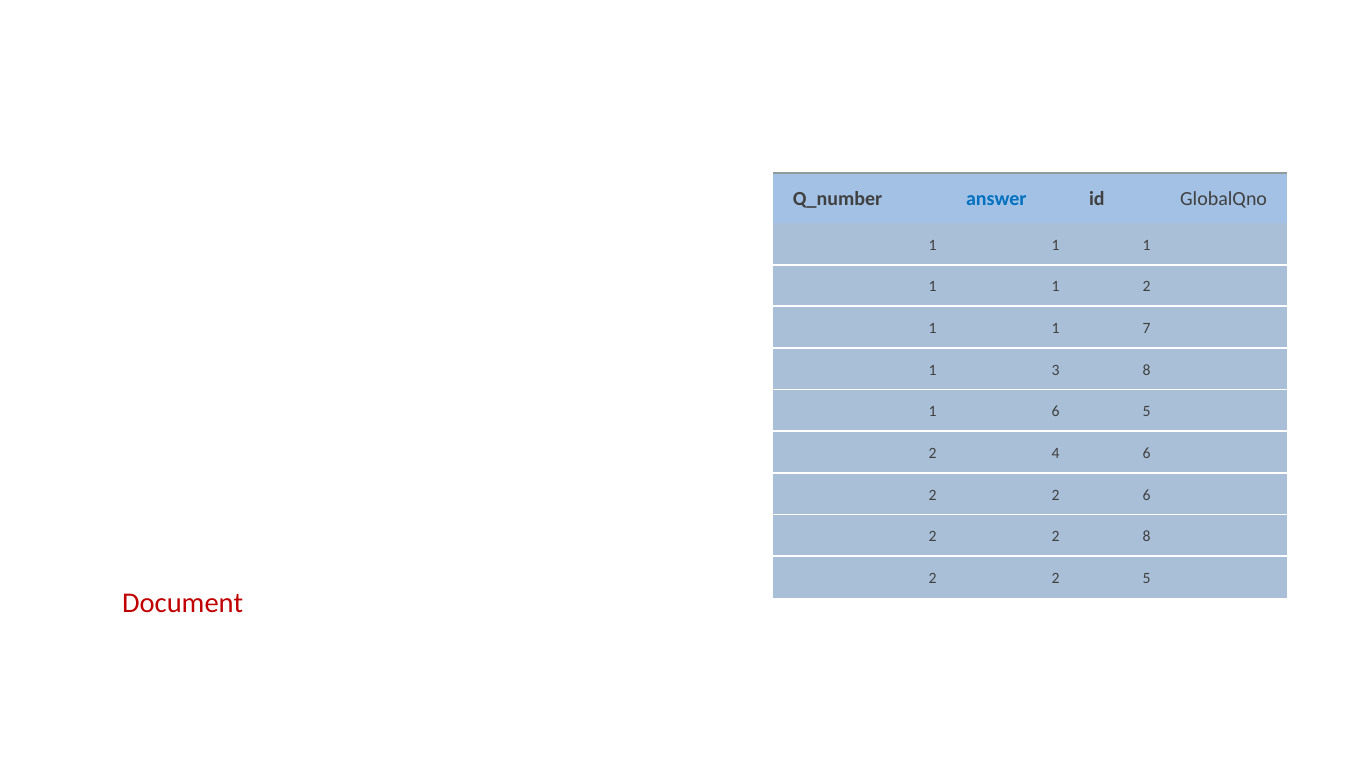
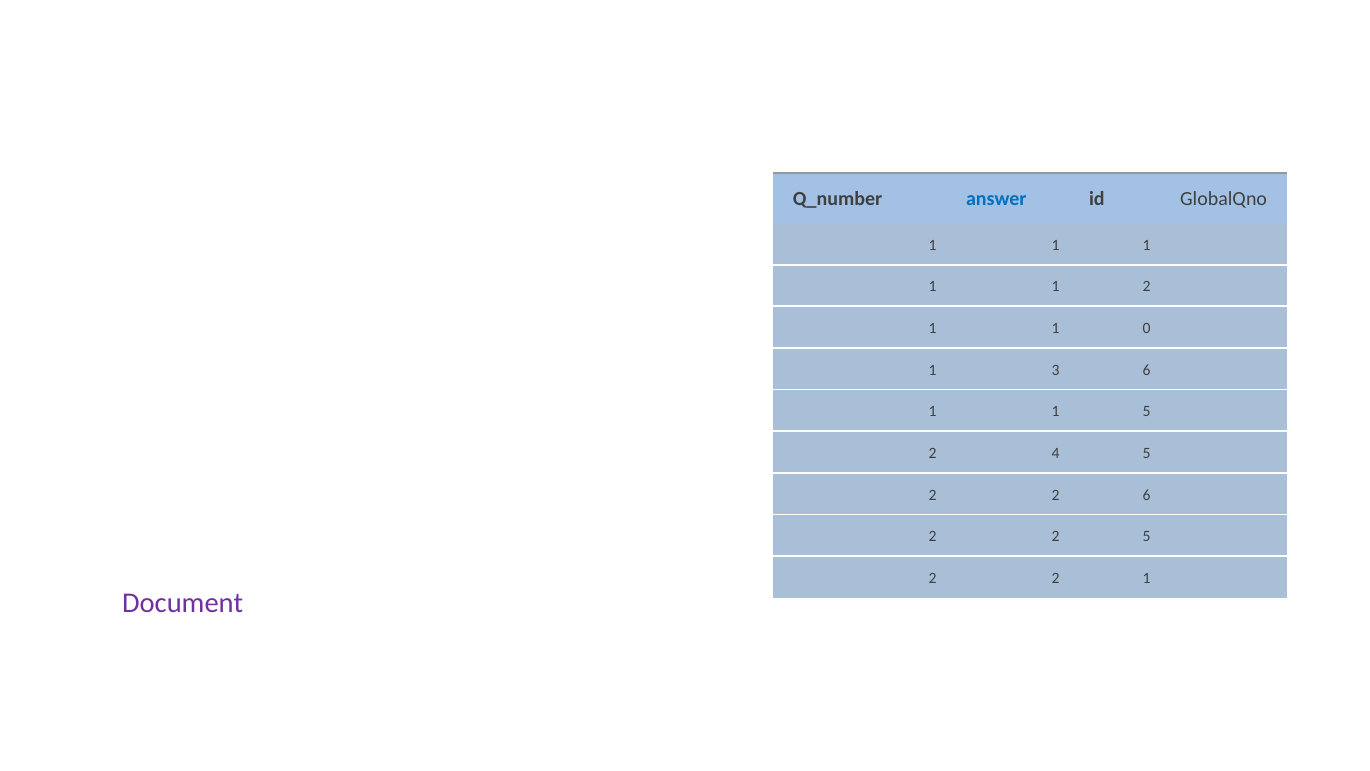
7: 7 -> 0
3 8: 8 -> 6
6 at (1056, 411): 6 -> 1
4 6: 6 -> 5
2 8: 8 -> 5
2 2 5: 5 -> 1
Document colour: red -> purple
